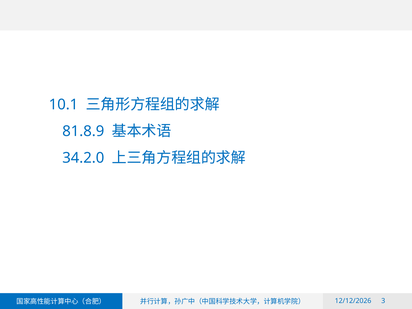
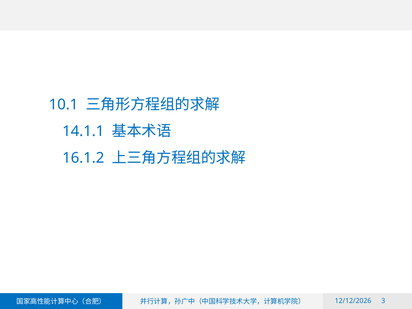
81.8.9: 81.8.9 -> 14.1.1
34.2.0: 34.2.0 -> 16.1.2
